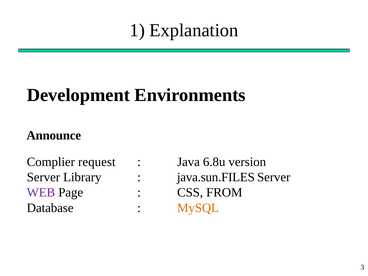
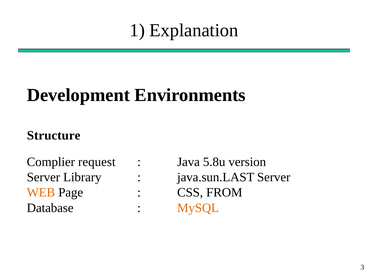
Announce: Announce -> Structure
6.8u: 6.8u -> 5.8u
java.sun.FILES: java.sun.FILES -> java.sun.LAST
WEB colour: purple -> orange
